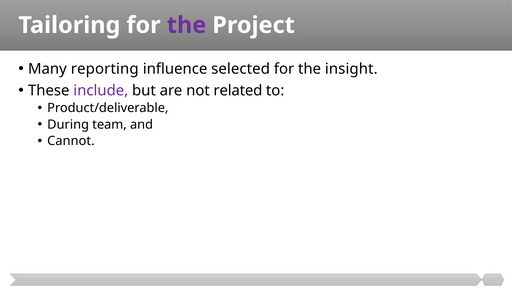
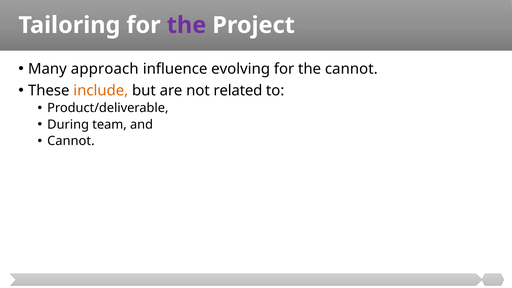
reporting: reporting -> approach
selected: selected -> evolving
the insight: insight -> cannot
include colour: purple -> orange
